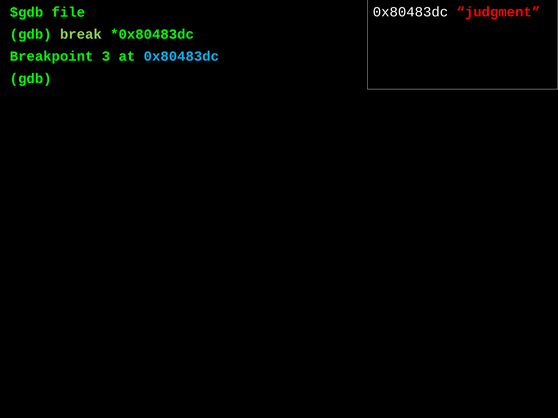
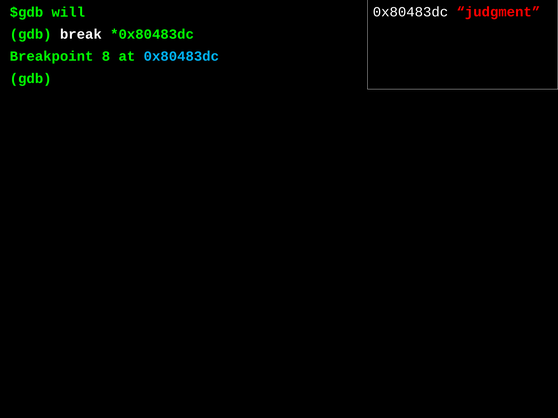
file: file -> will
break colour: light green -> white
3: 3 -> 8
